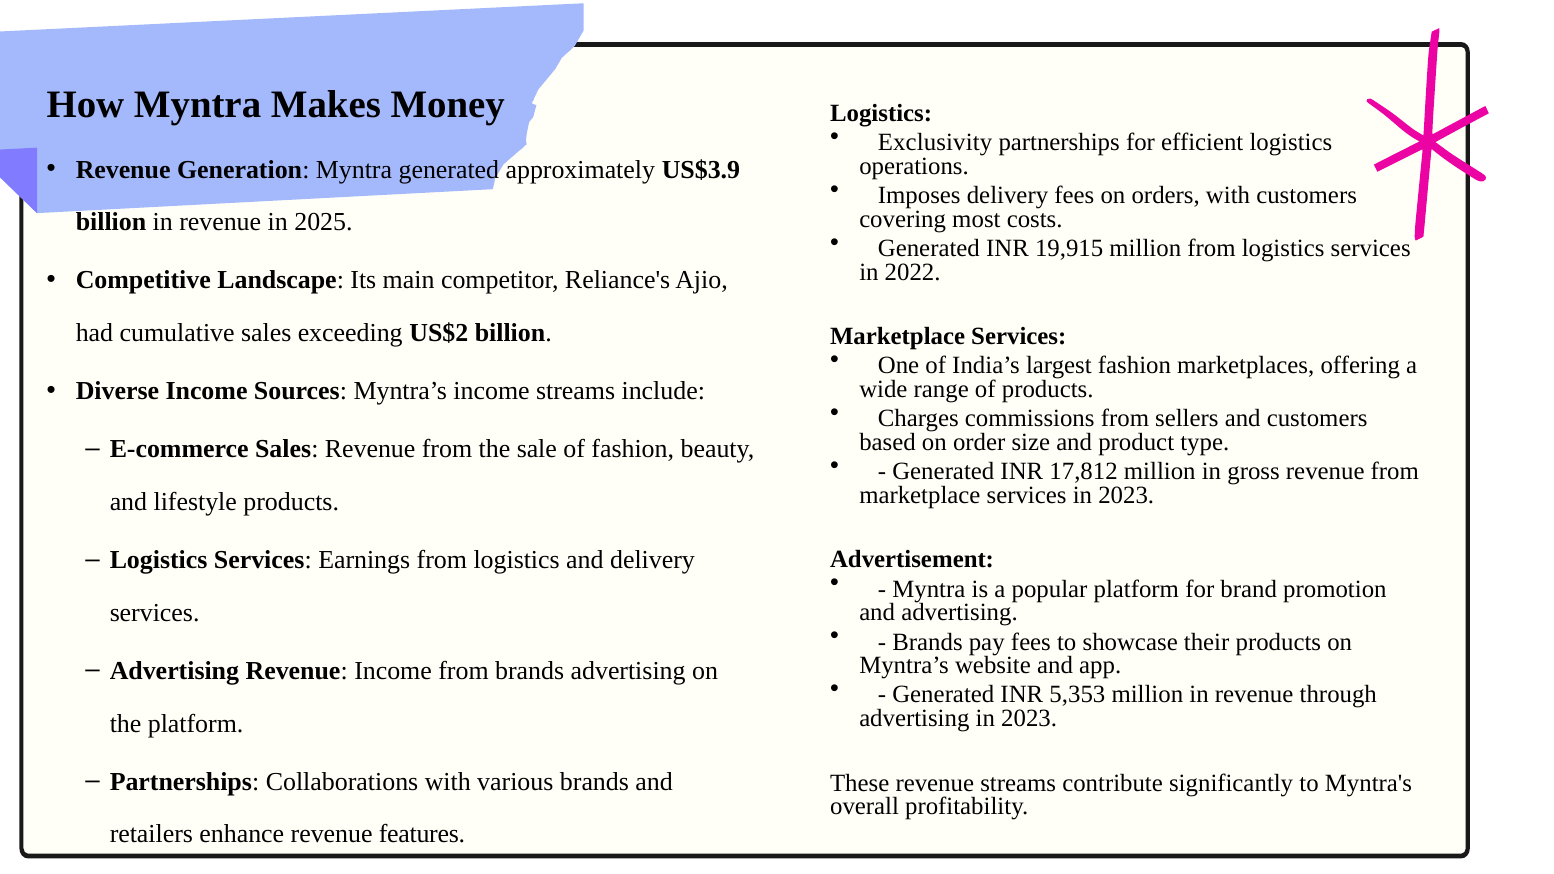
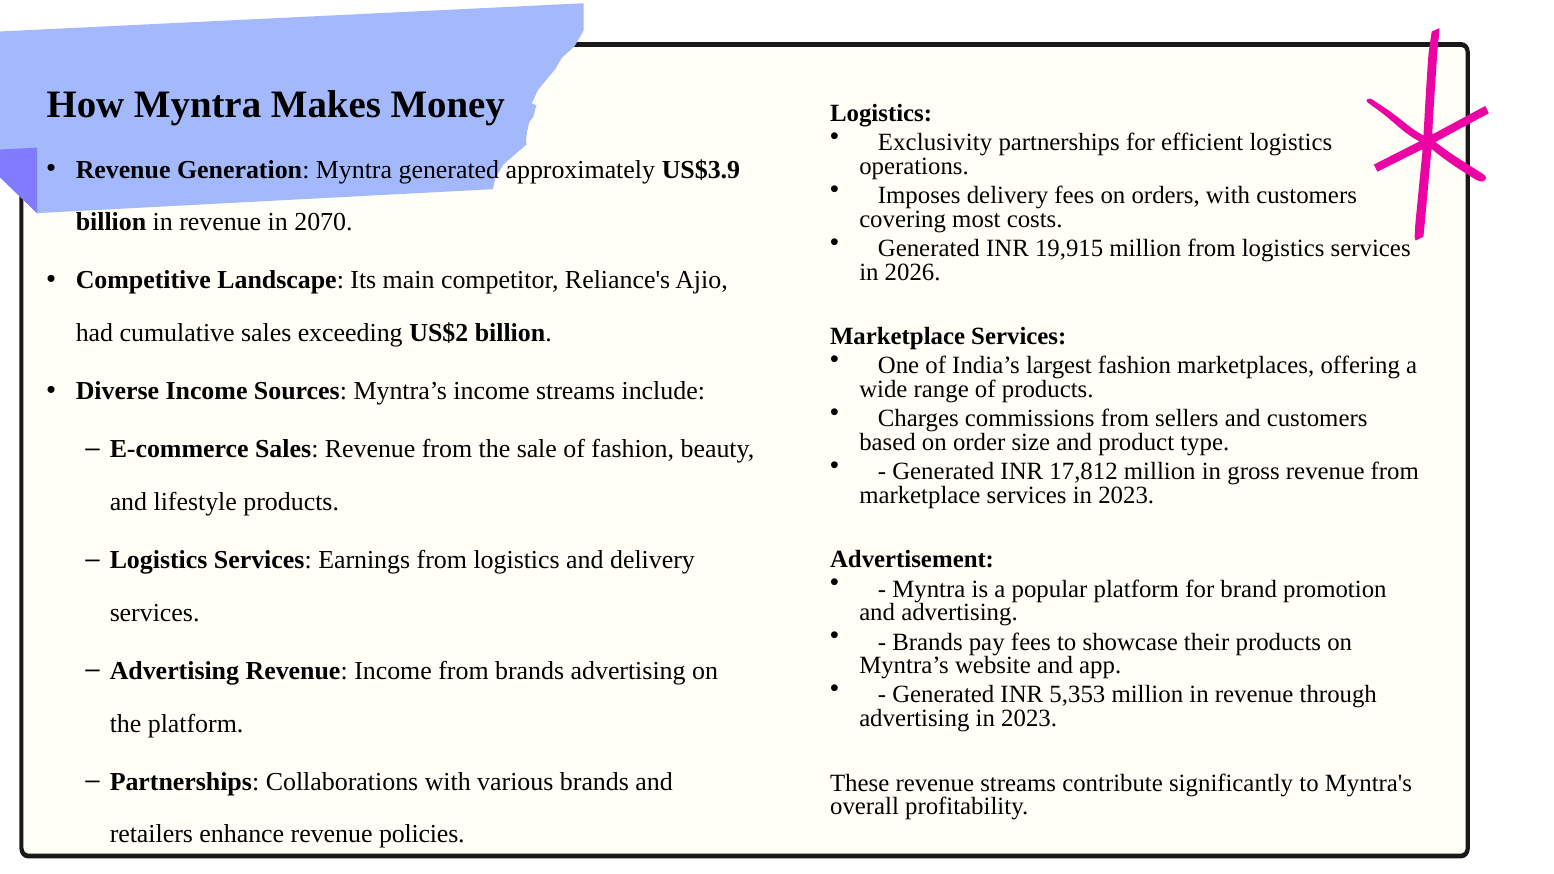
2025: 2025 -> 2070
2022: 2022 -> 2026
features: features -> policies
